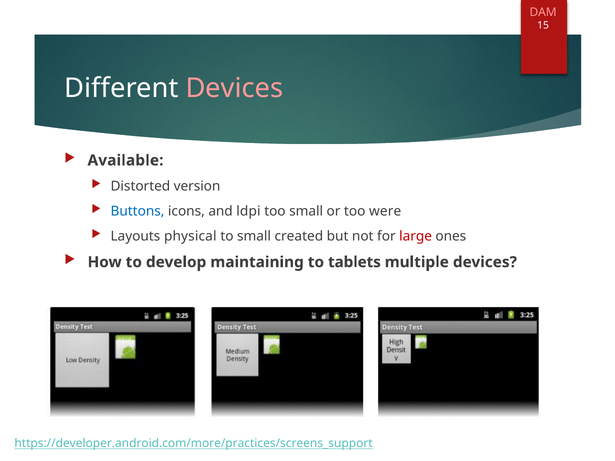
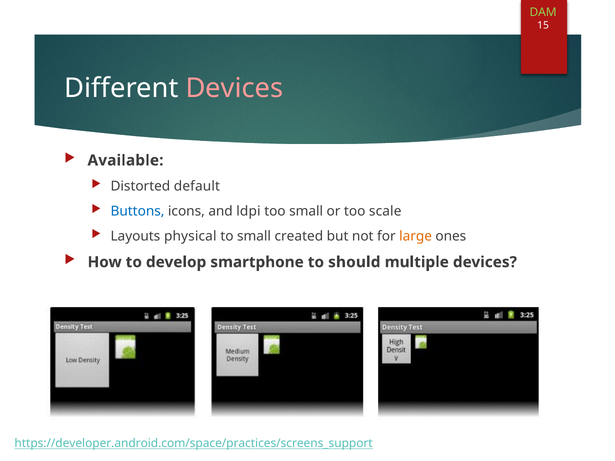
DAM colour: pink -> light green
version: version -> default
were: were -> scale
large colour: red -> orange
maintaining: maintaining -> smartphone
tablets: tablets -> should
https://developer.android.com/more/practices/screens_support: https://developer.android.com/more/practices/screens_support -> https://developer.android.com/space/practices/screens_support
